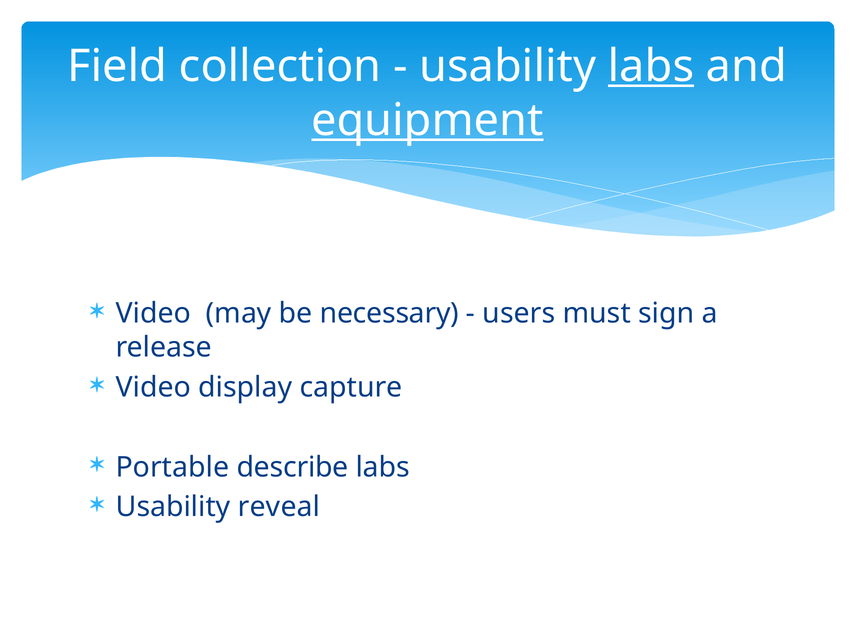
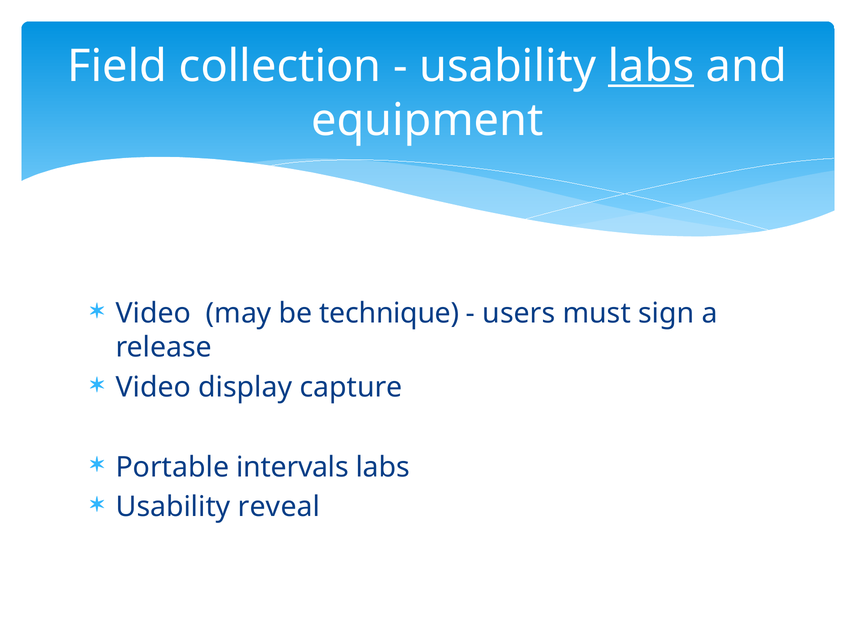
equipment underline: present -> none
necessary: necessary -> technique
describe: describe -> intervals
